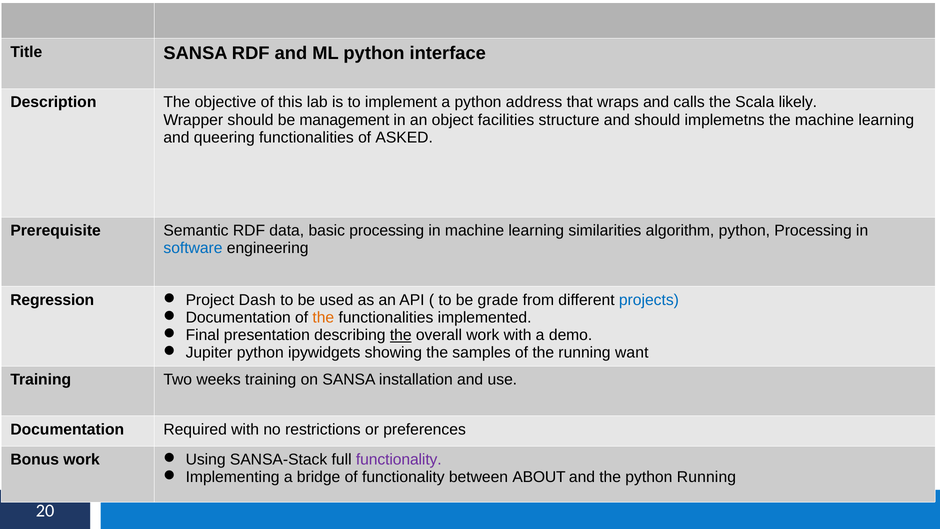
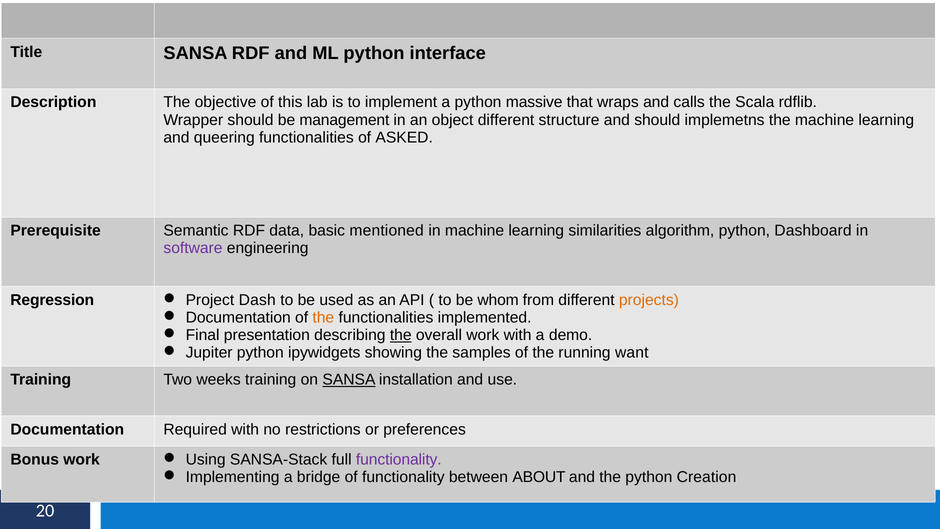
address: address -> massive
likely: likely -> rdflib
object facilities: facilities -> different
basic processing: processing -> mentioned
python Processing: Processing -> Dashboard
software colour: blue -> purple
grade: grade -> whom
projects colour: blue -> orange
SANSA at (349, 380) underline: none -> present
python Running: Running -> Creation
